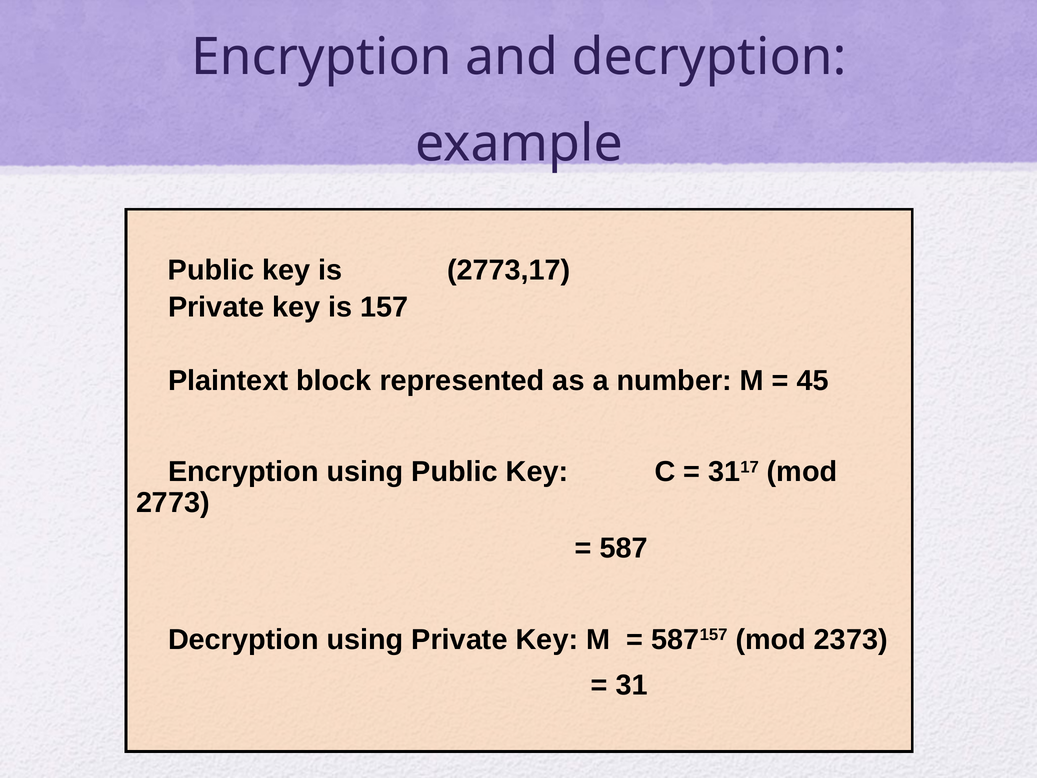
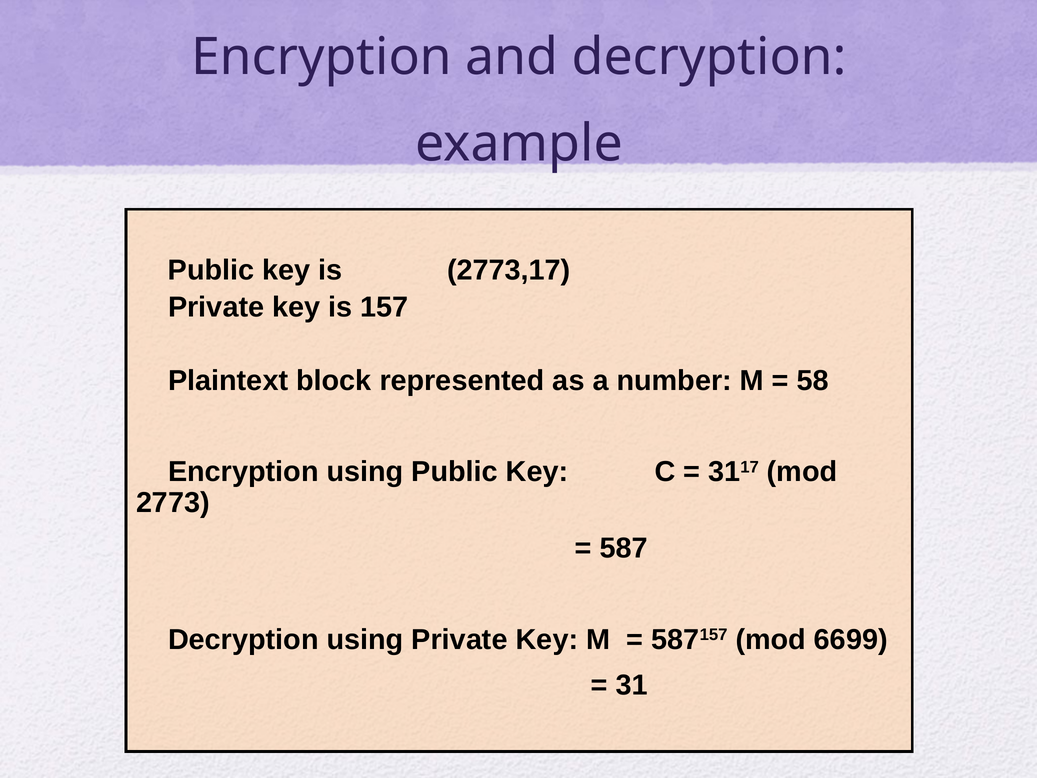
45: 45 -> 58
2373: 2373 -> 6699
